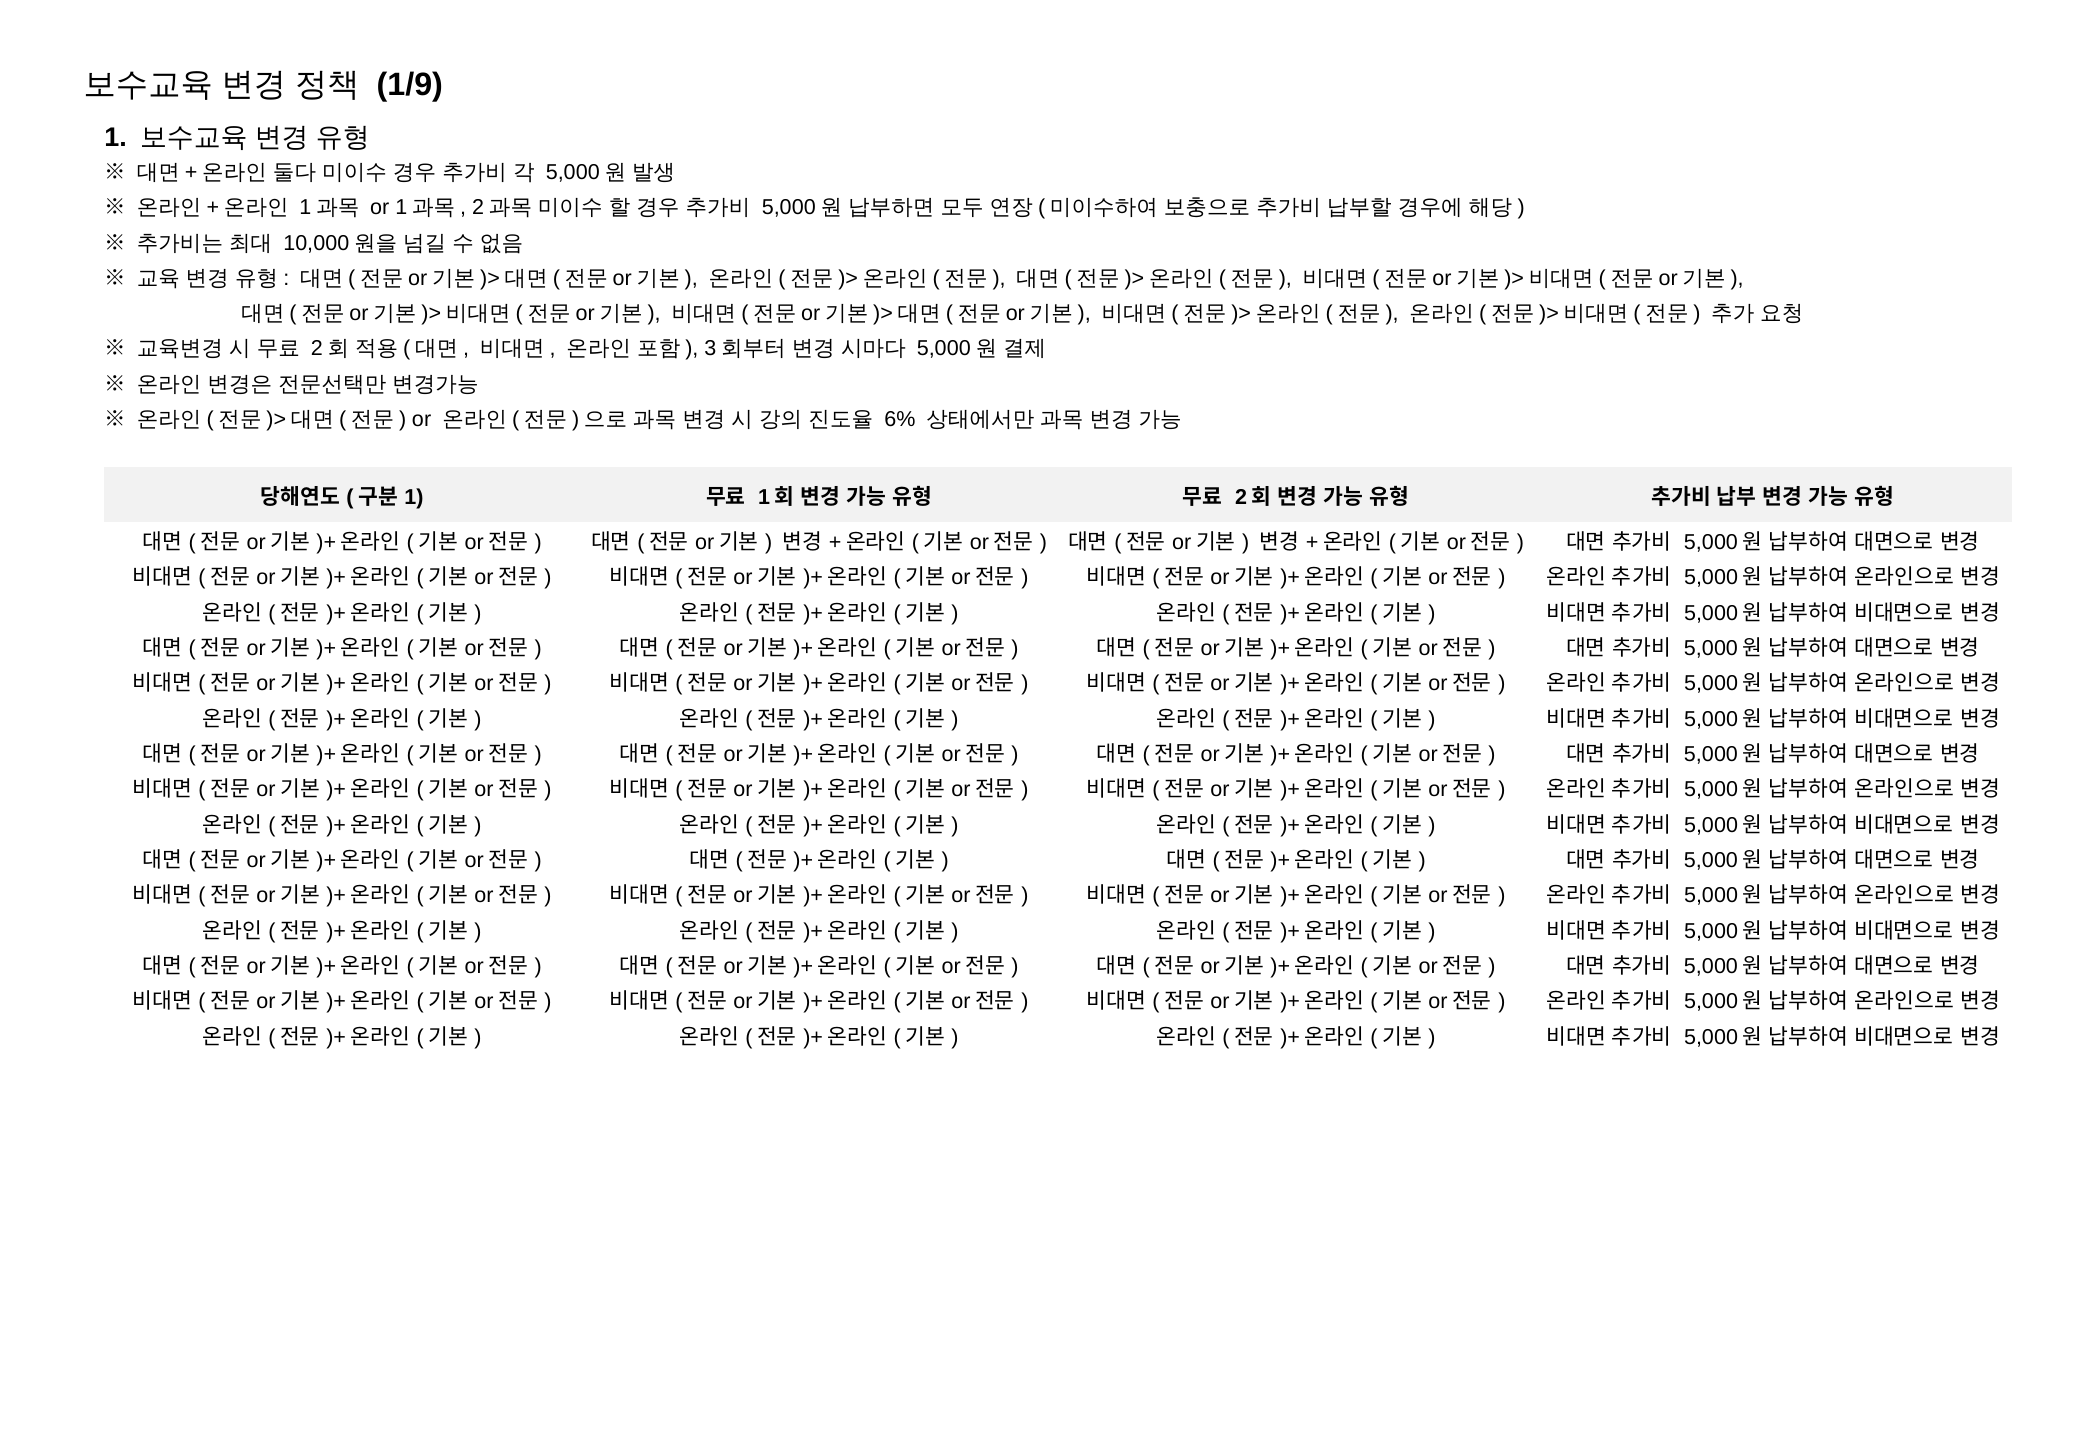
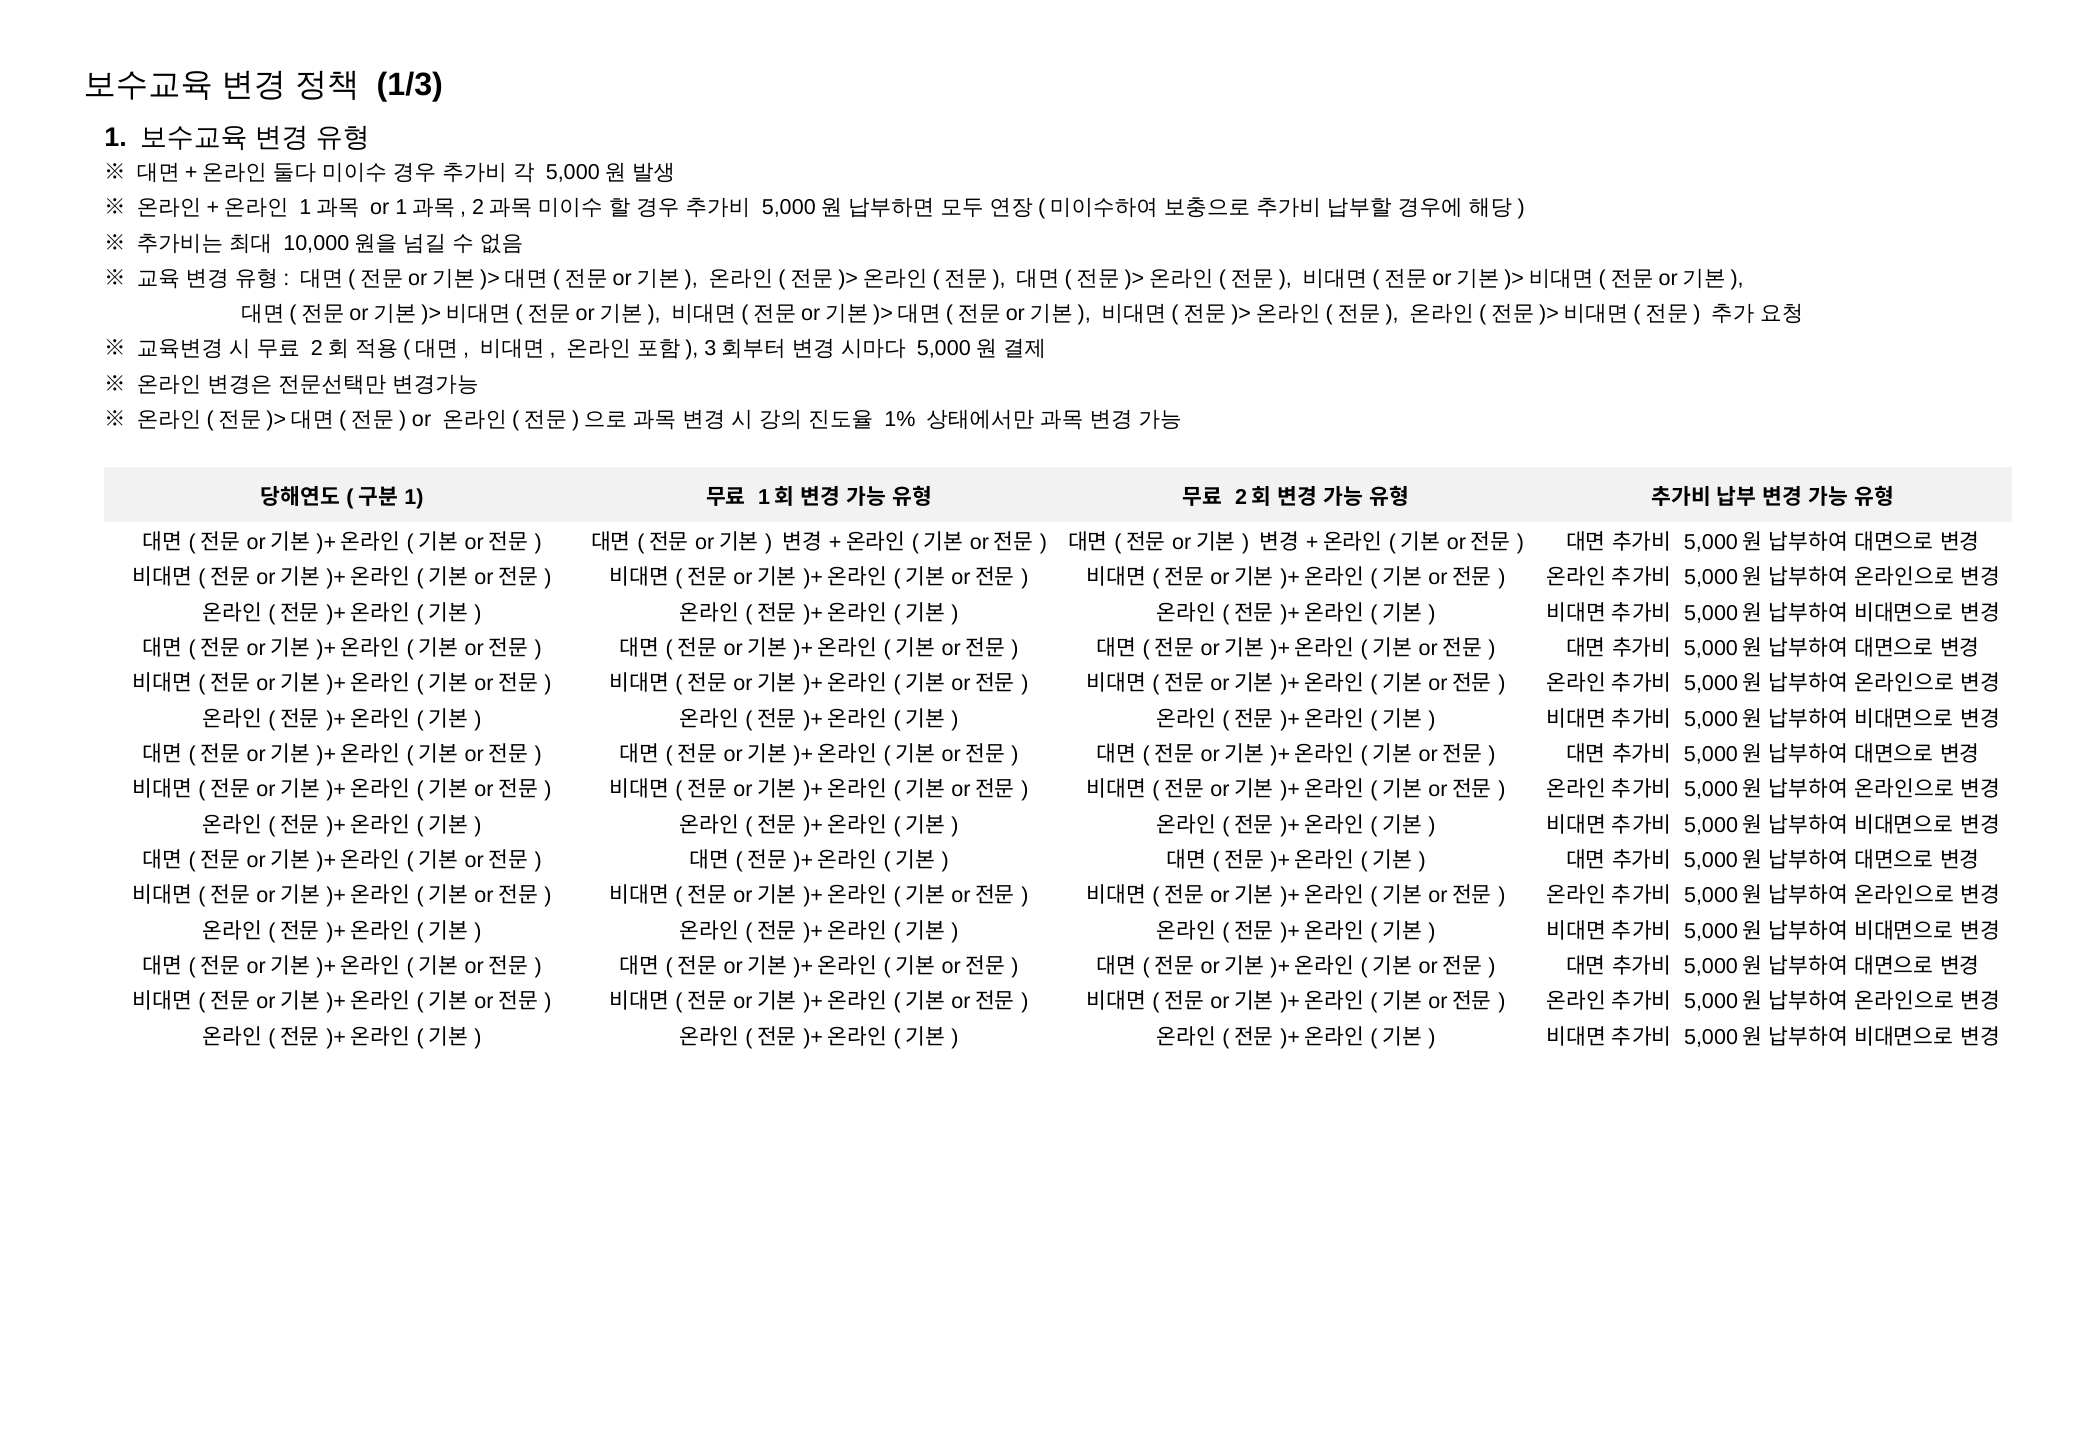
1/9: 1/9 -> 1/3
6%: 6% -> 1%
